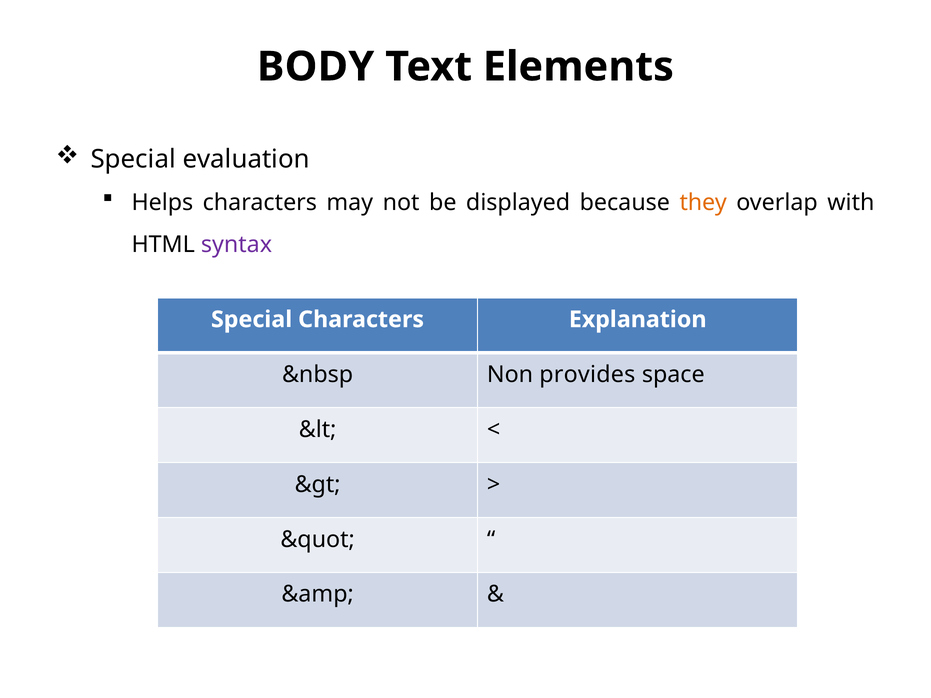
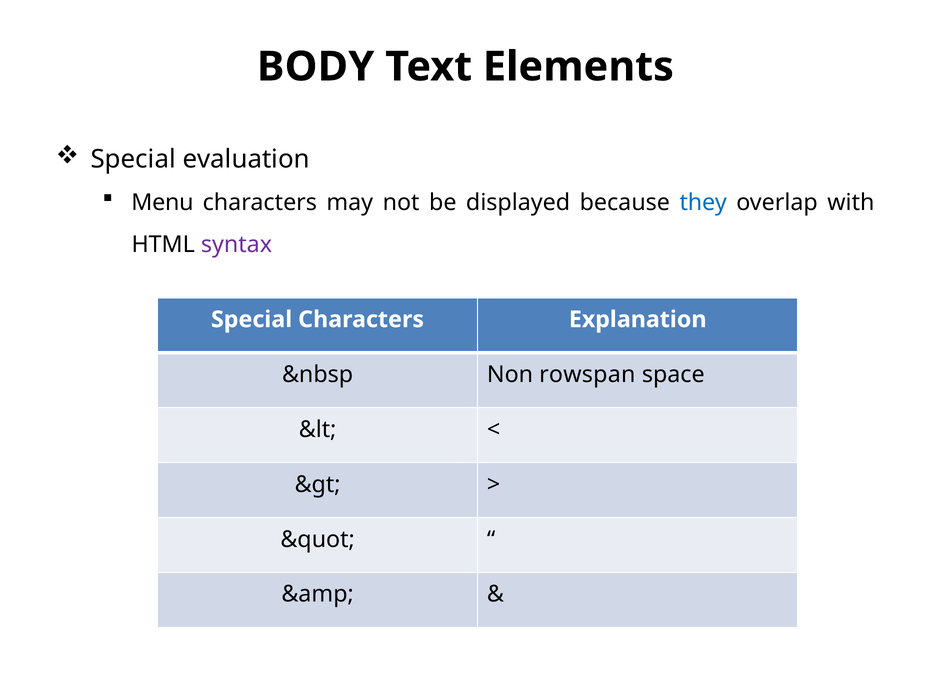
Helps: Helps -> Menu
they colour: orange -> blue
provides: provides -> rowspan
